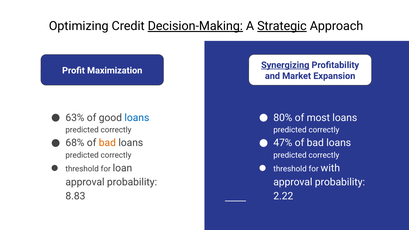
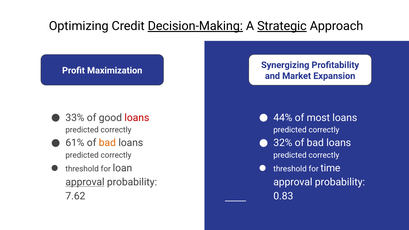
Synergizing underline: present -> none
63%: 63% -> 33%
loans at (137, 118) colour: blue -> red
80%: 80% -> 44%
68%: 68% -> 61%
47%: 47% -> 32%
with: with -> time
approval at (85, 182) underline: none -> present
8.83: 8.83 -> 7.62
2.22: 2.22 -> 0.83
